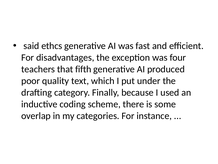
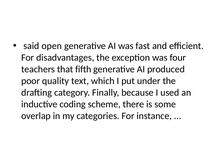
ethcs: ethcs -> open
